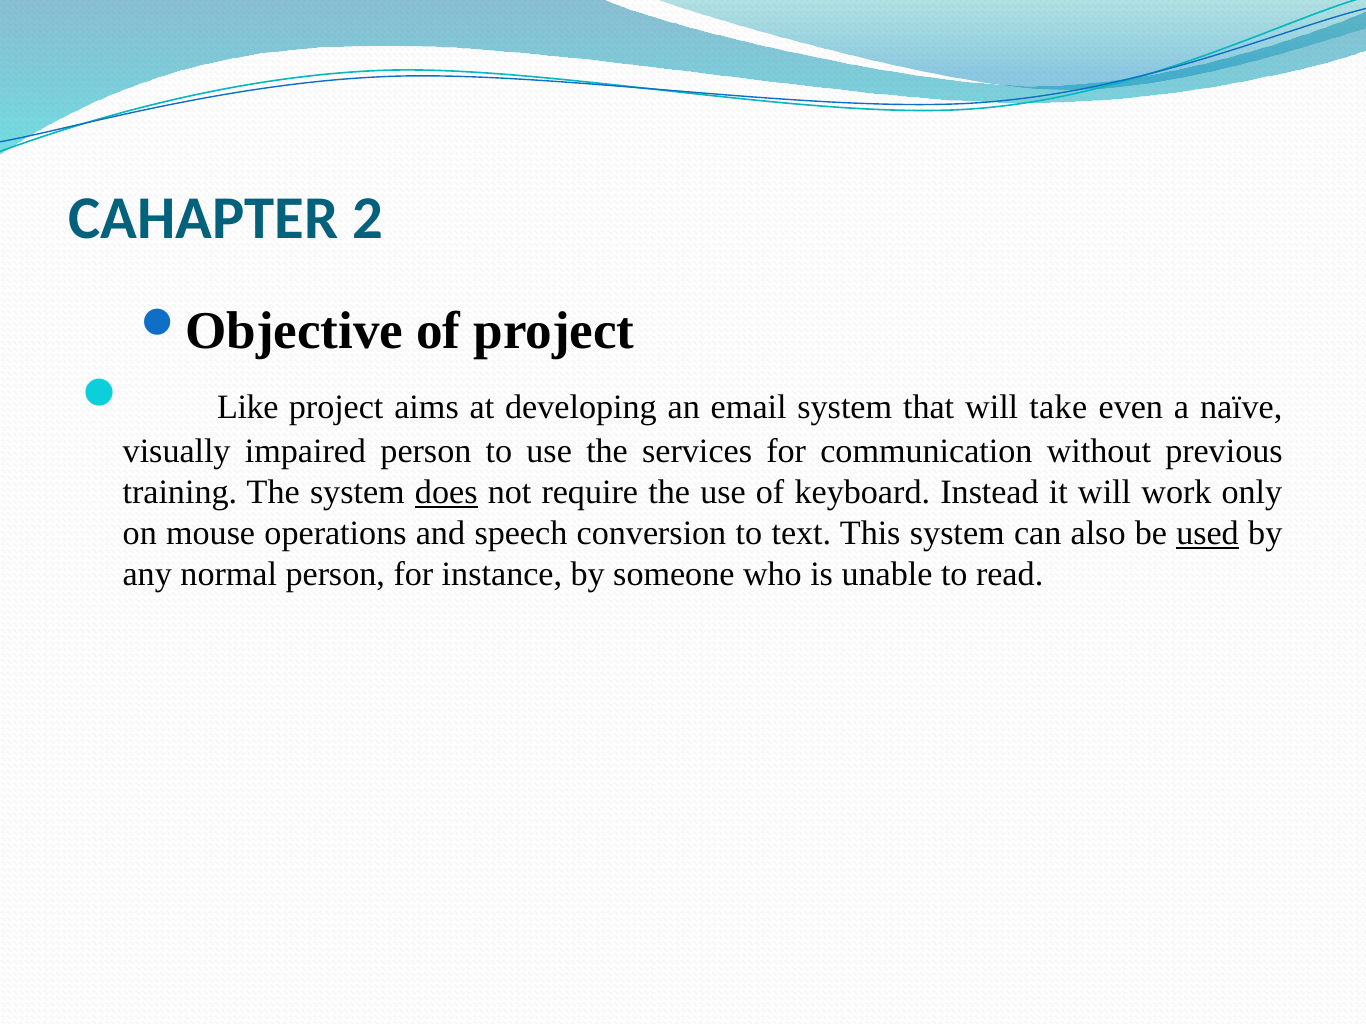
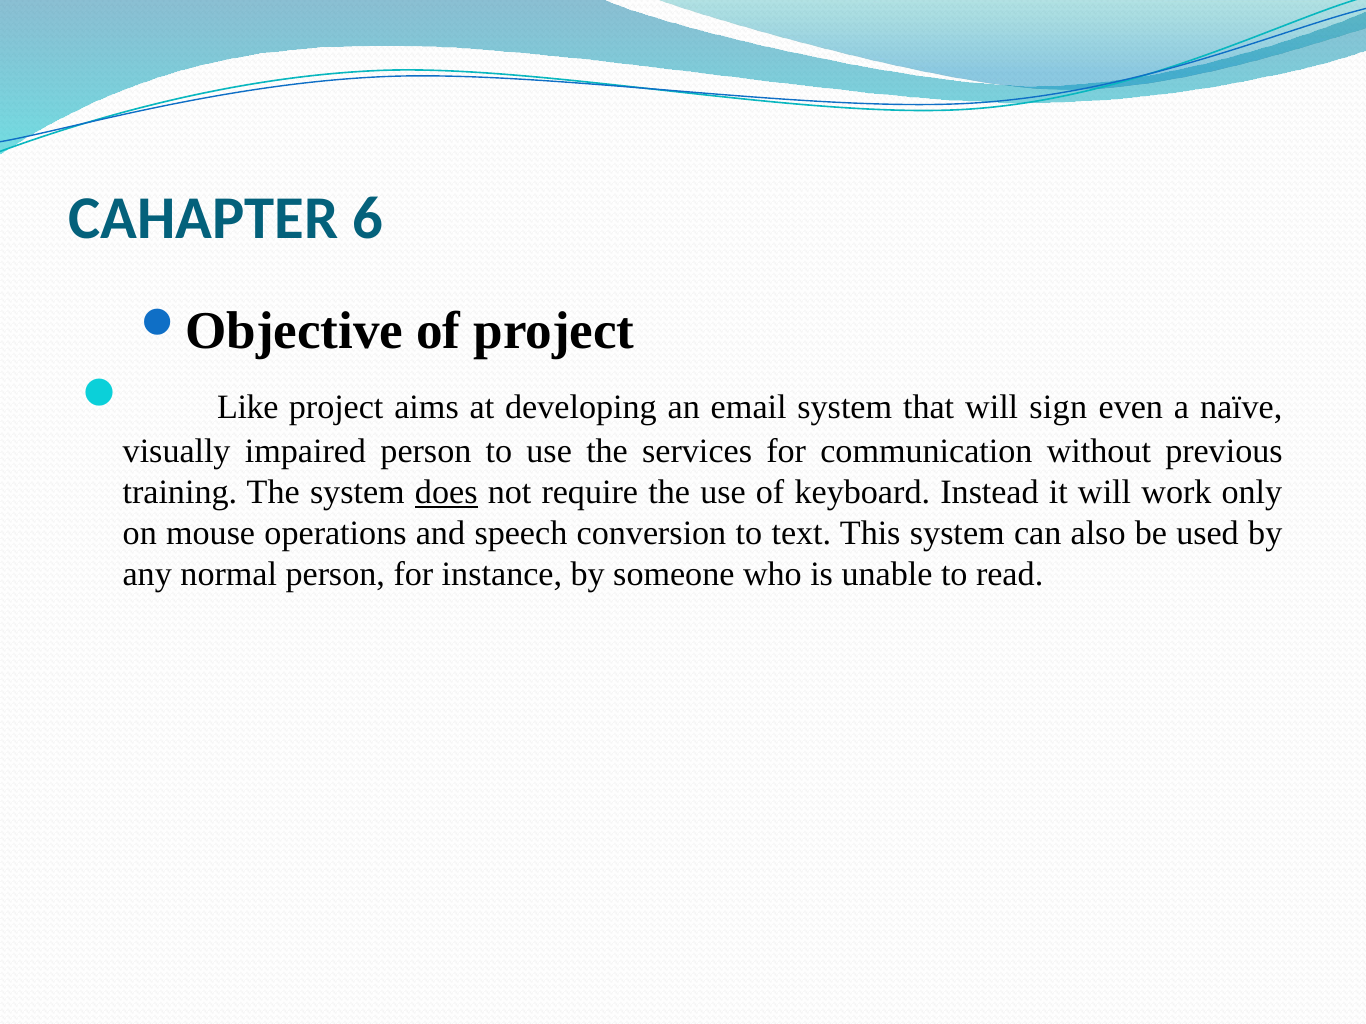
2: 2 -> 6
take: take -> sign
used underline: present -> none
